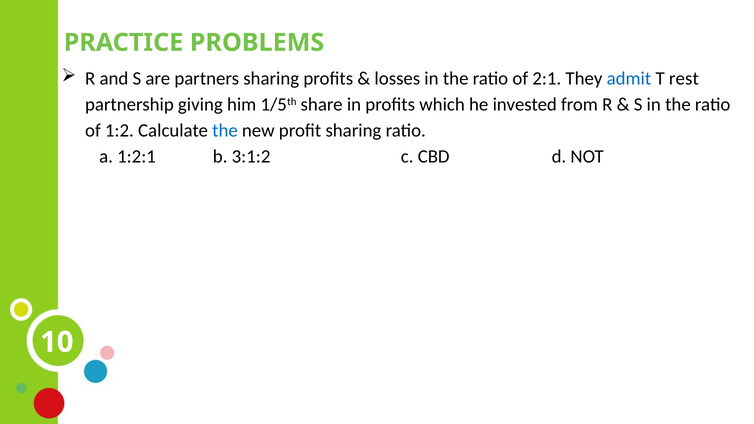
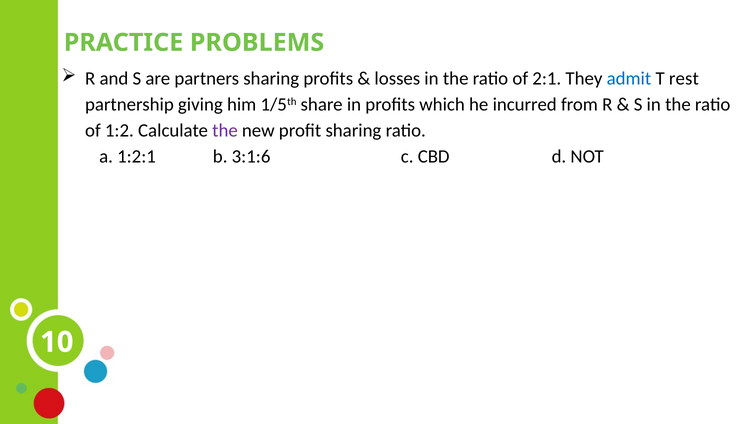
invested: invested -> incurred
the at (225, 131) colour: blue -> purple
3:1:2: 3:1:2 -> 3:1:6
